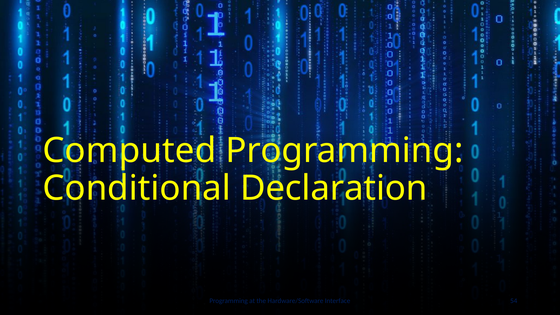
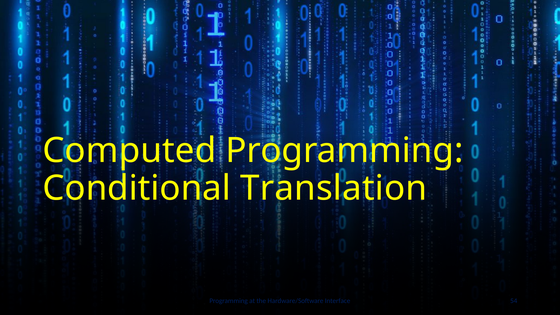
Declaration: Declaration -> Translation
